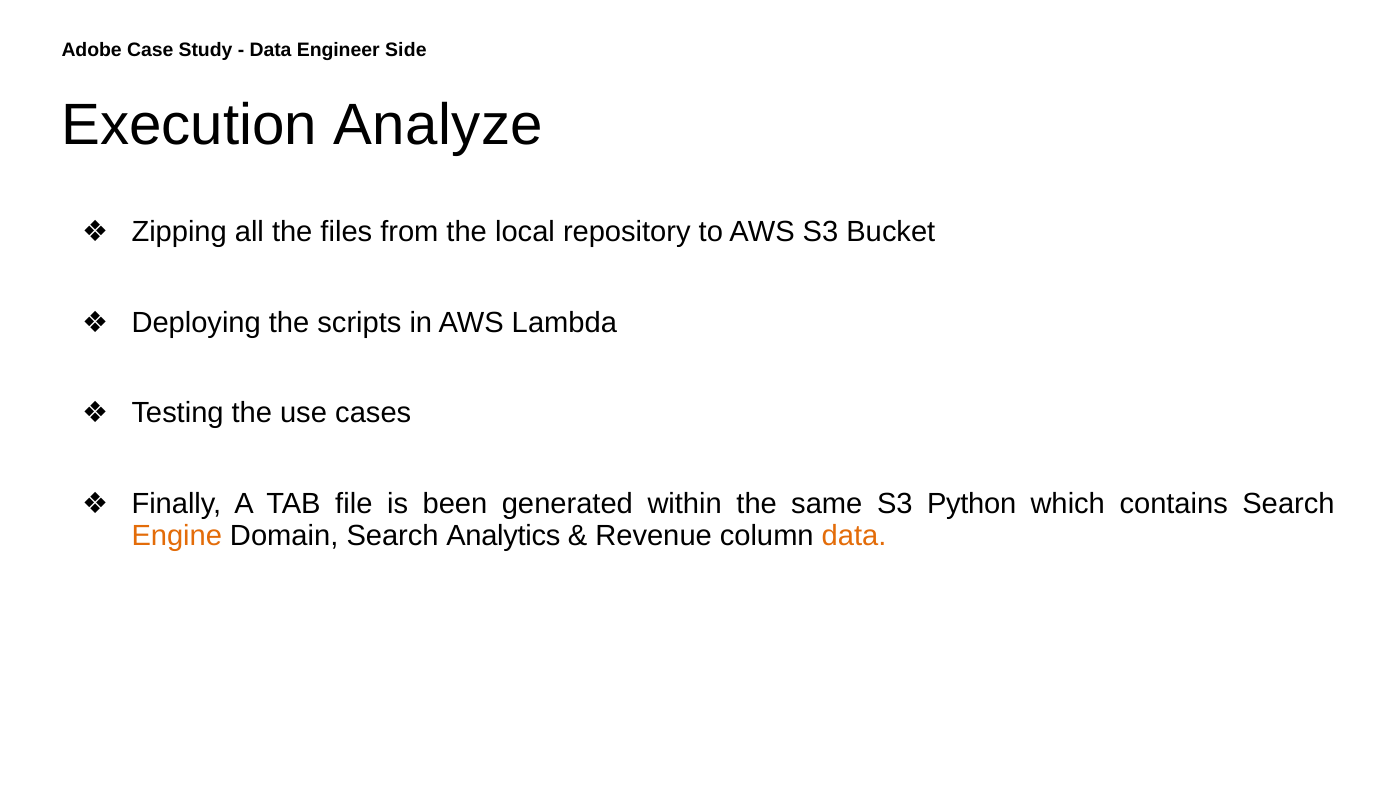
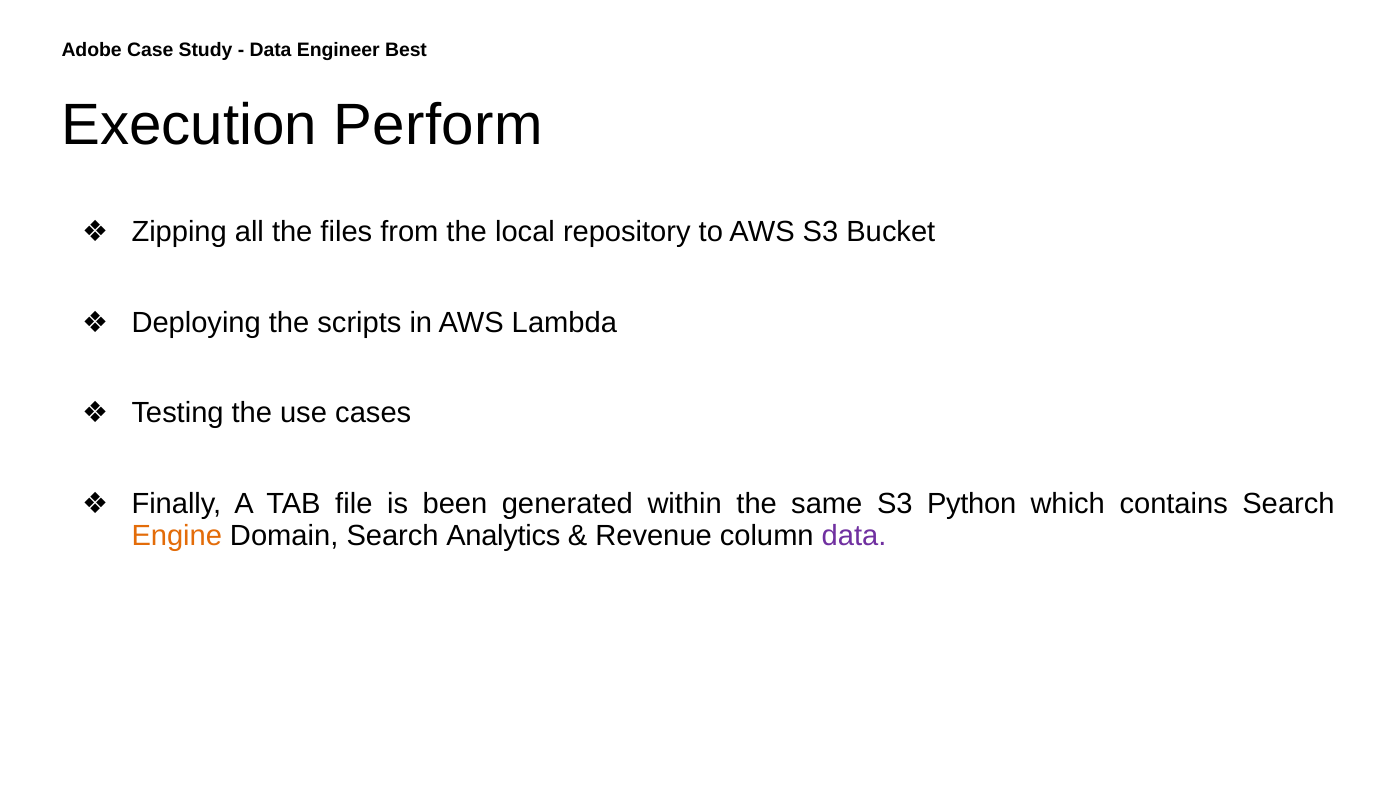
Side: Side -> Best
Analyze: Analyze -> Perform
data at (854, 536) colour: orange -> purple
